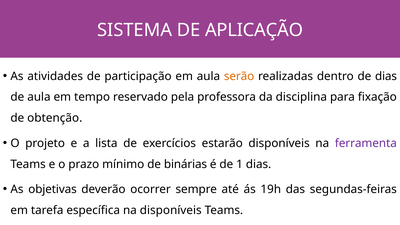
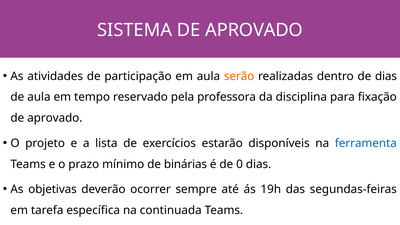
APLICAÇÃO at (254, 30): APLICAÇÃO -> APROVADO
obtenção at (55, 118): obtenção -> aprovado
ferramenta colour: purple -> blue
1: 1 -> 0
na disponíveis: disponíveis -> continuada
